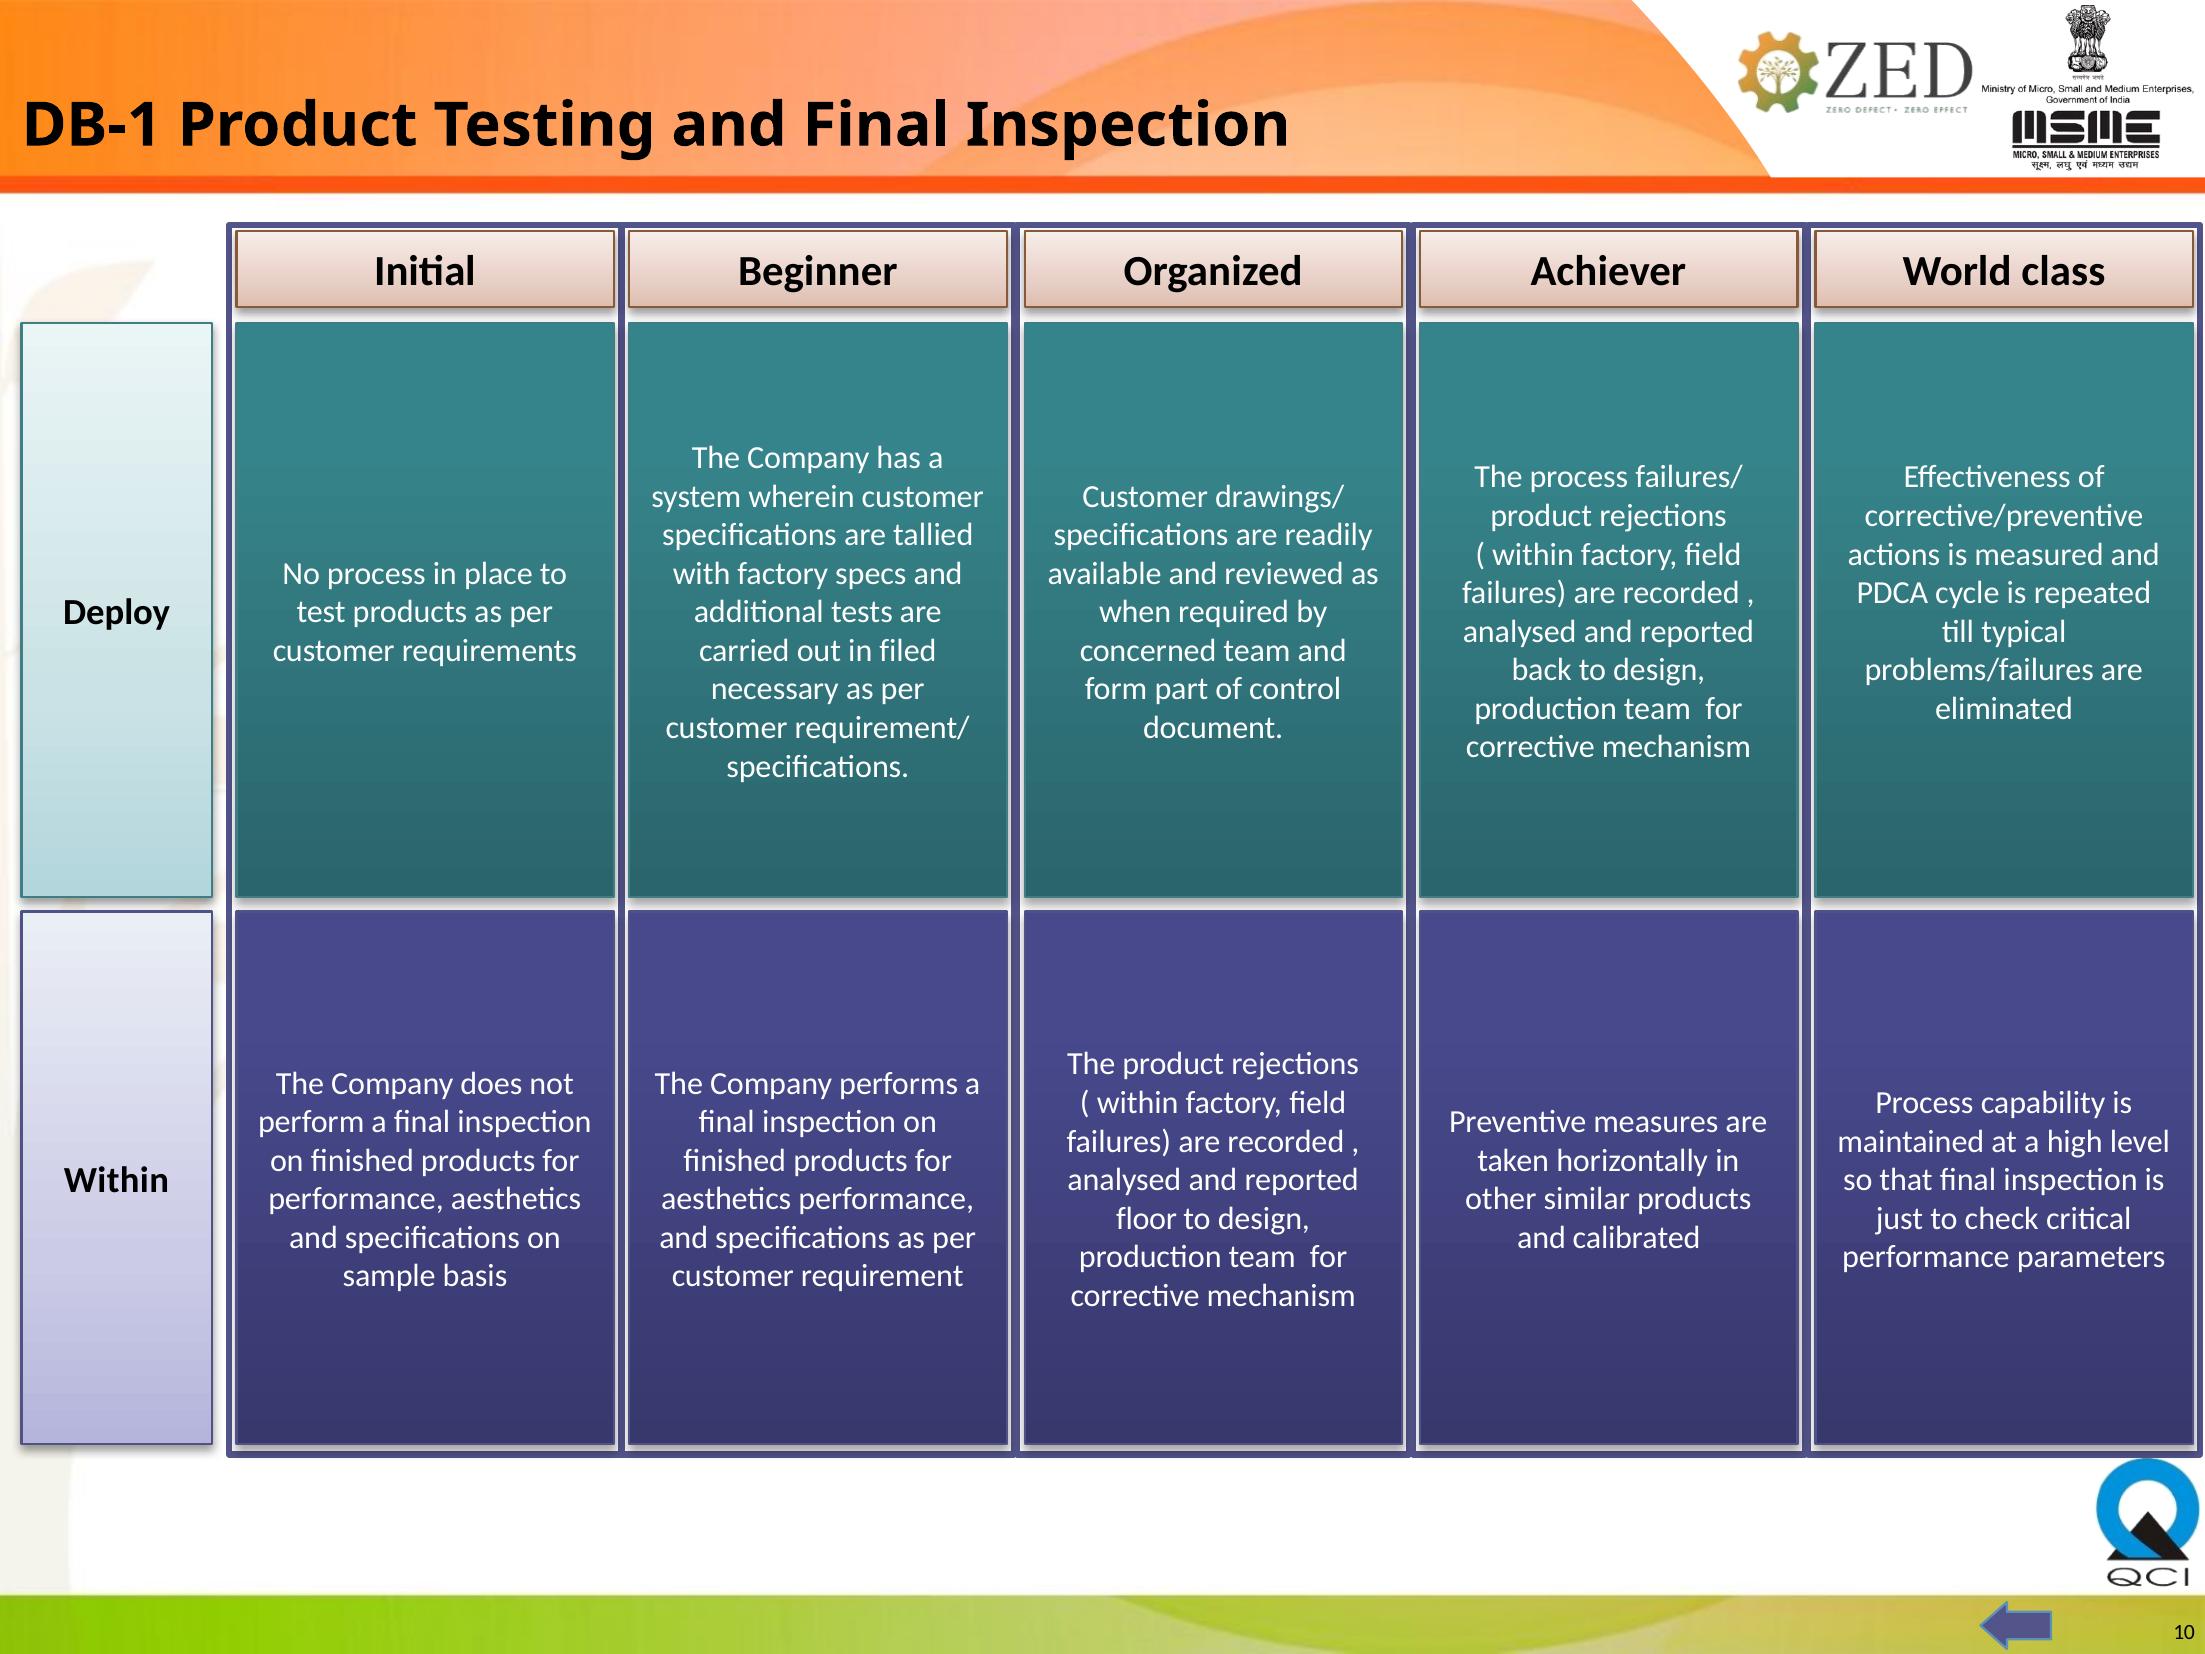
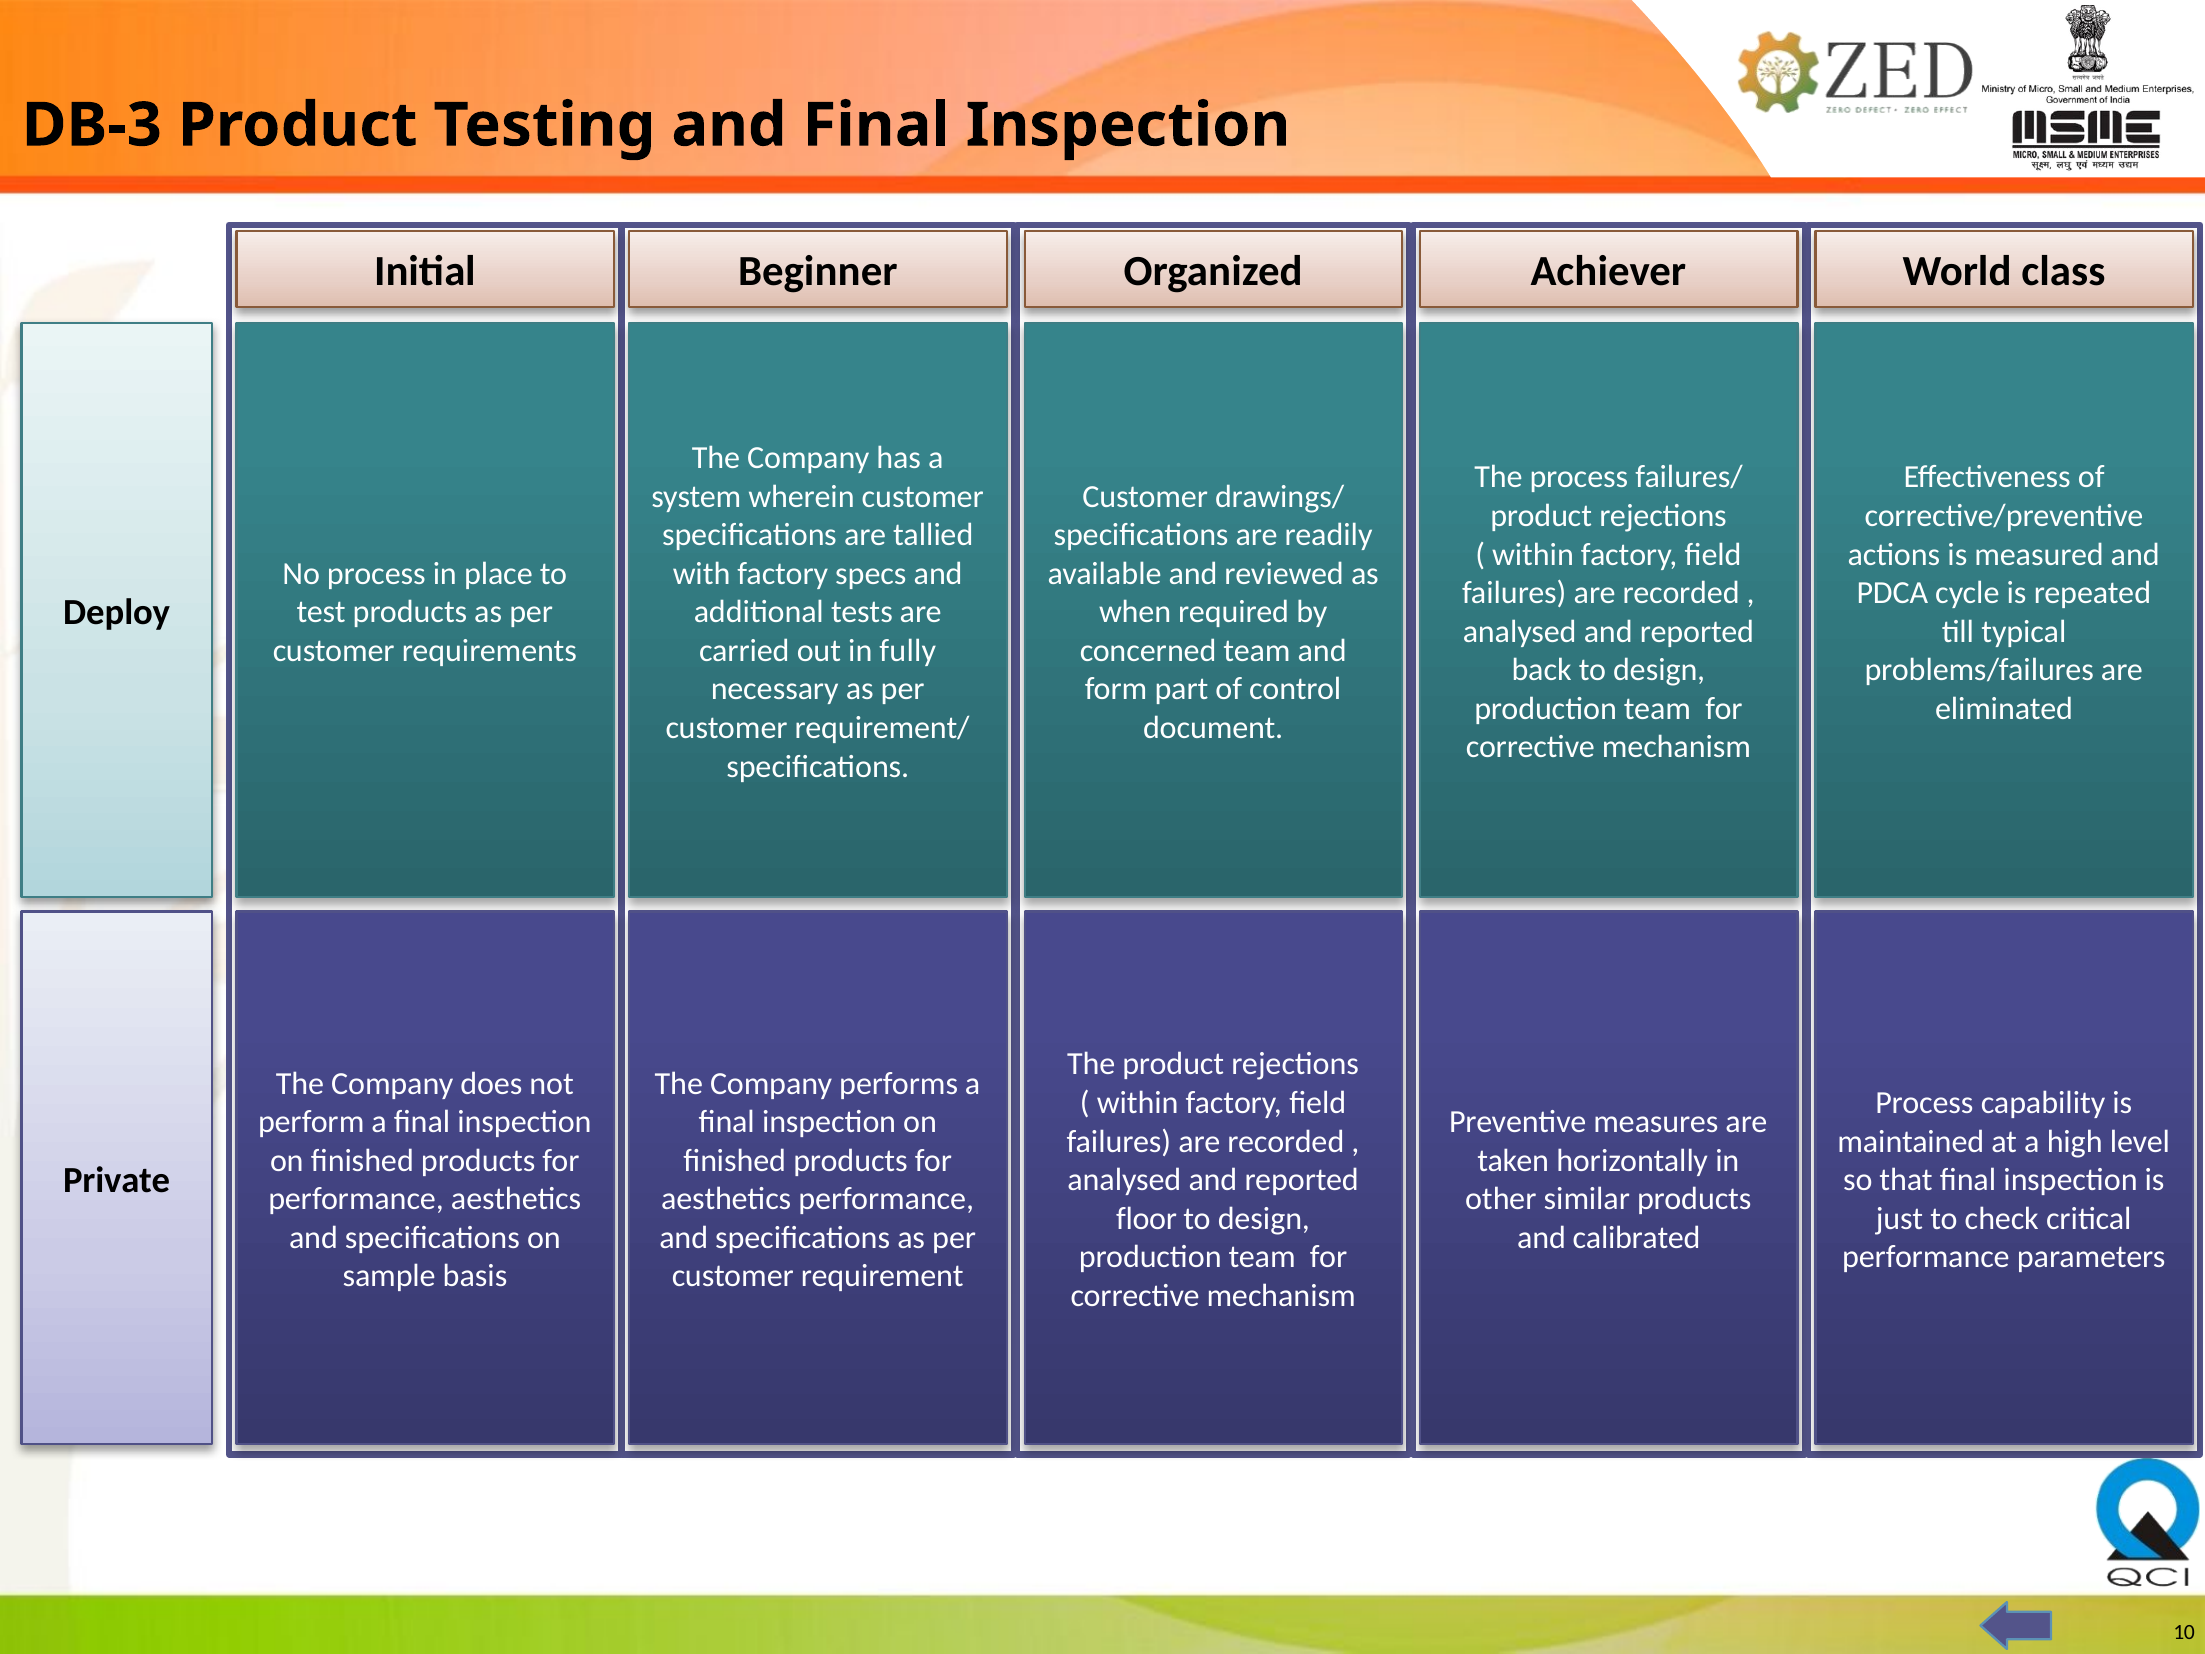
DB-1: DB-1 -> DB-3
filed: filed -> fully
Within at (116, 1180): Within -> Private
